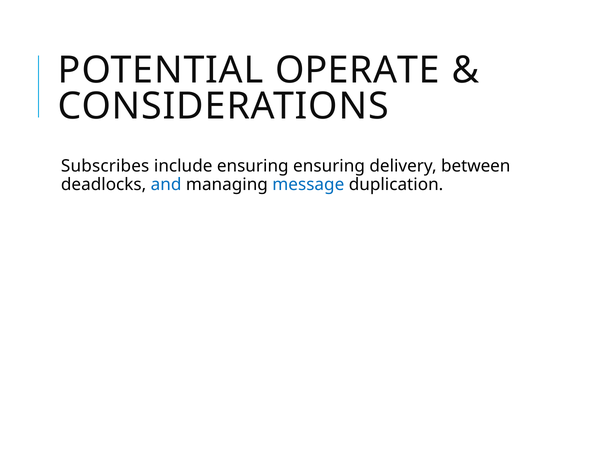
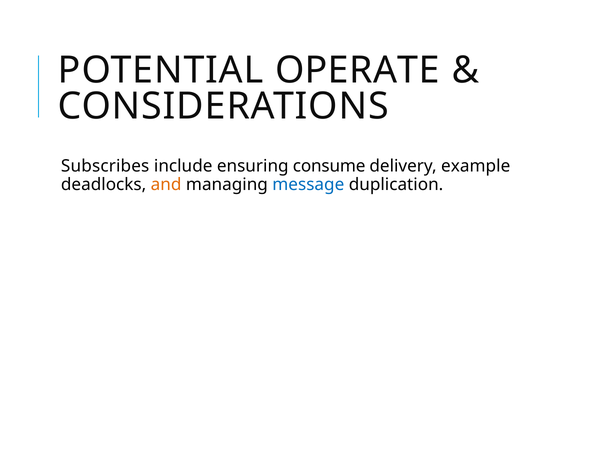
ensuring ensuring: ensuring -> consume
between: between -> example
and colour: blue -> orange
